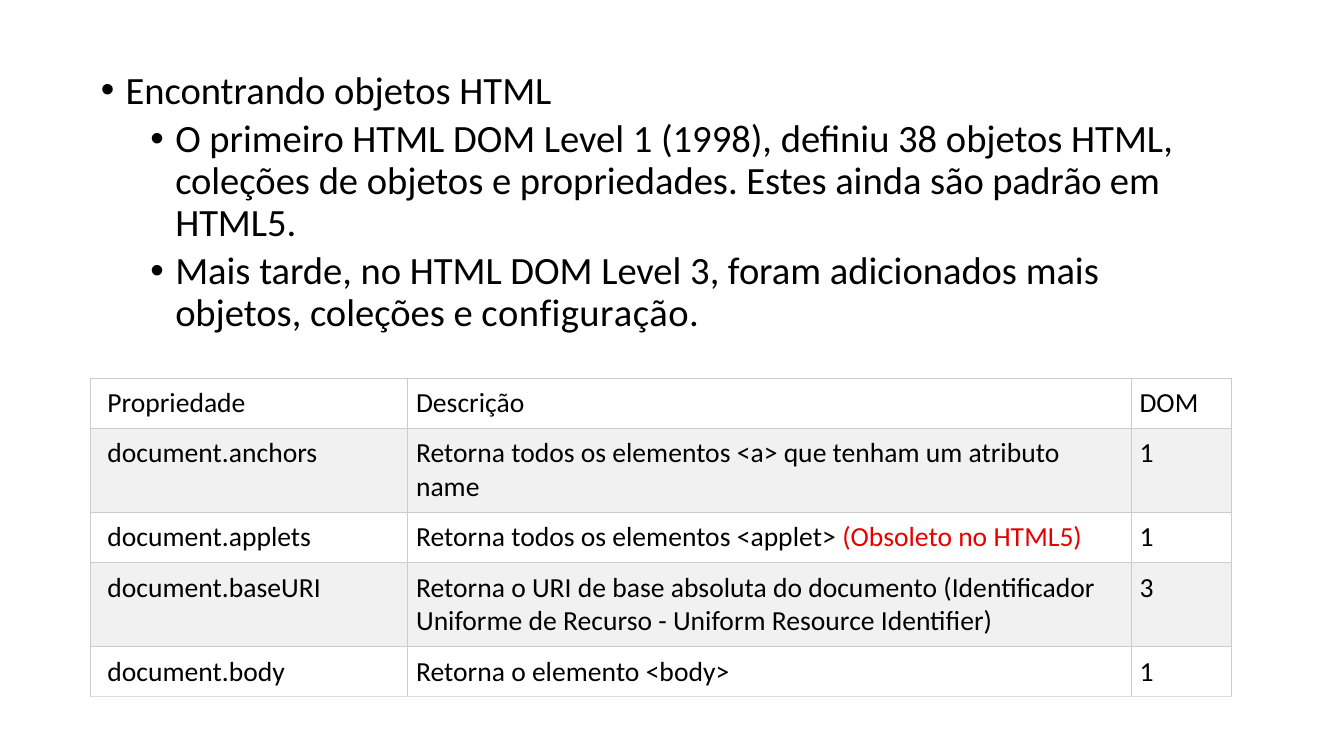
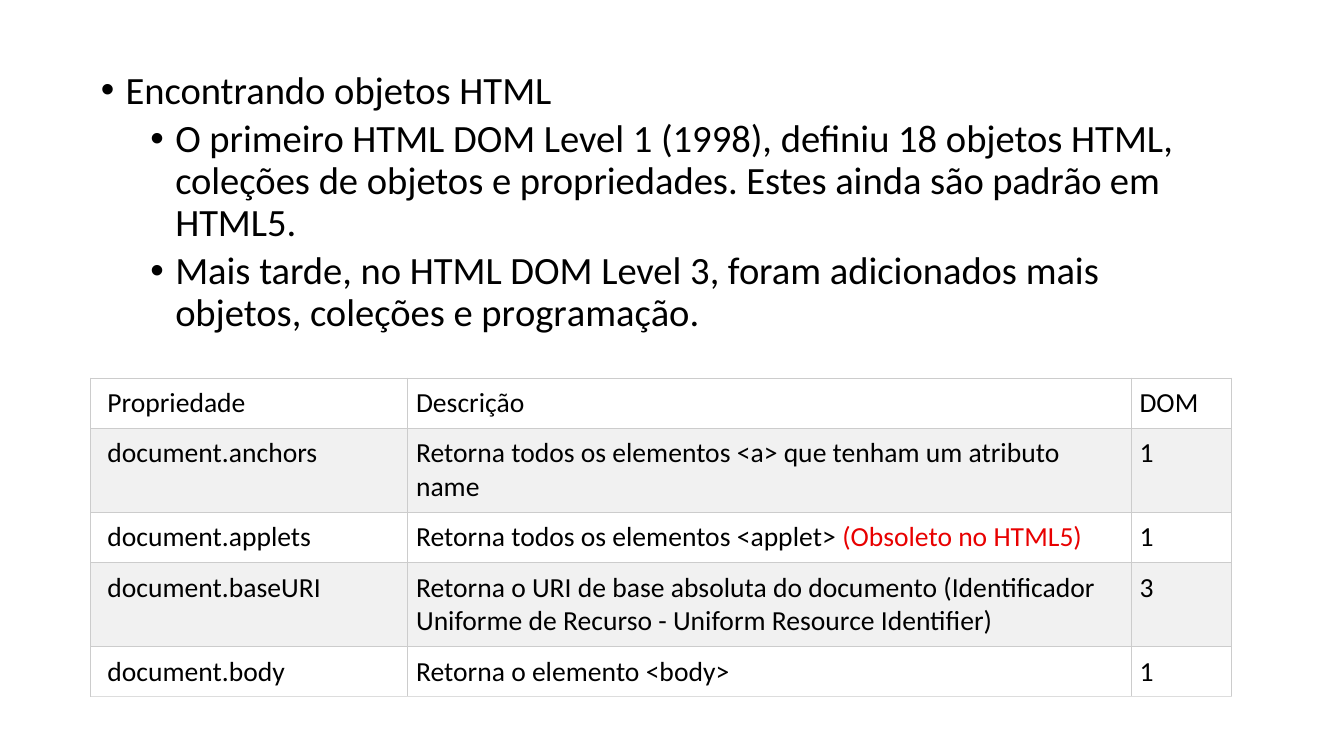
38: 38 -> 18
configuração: configuração -> programação
